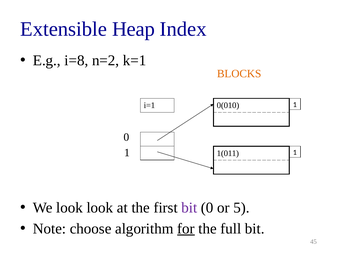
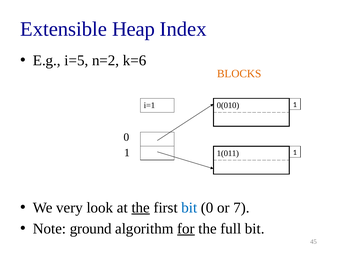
i=8: i=8 -> i=5
k=1: k=1 -> k=6
We look: look -> very
the at (141, 207) underline: none -> present
bit at (189, 207) colour: purple -> blue
5: 5 -> 7
choose: choose -> ground
